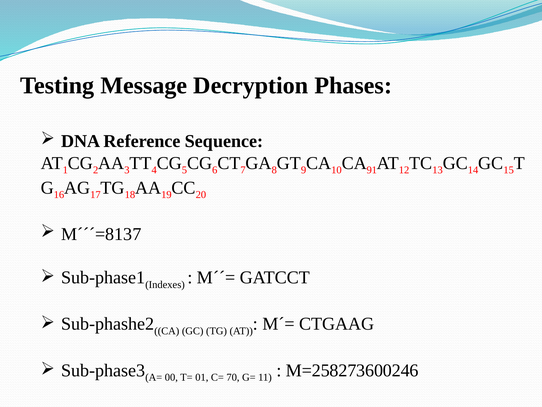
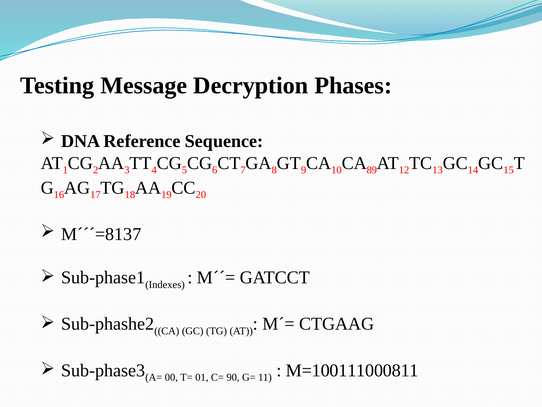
91: 91 -> 89
70: 70 -> 90
M=258273600246: M=258273600246 -> M=100111000811
